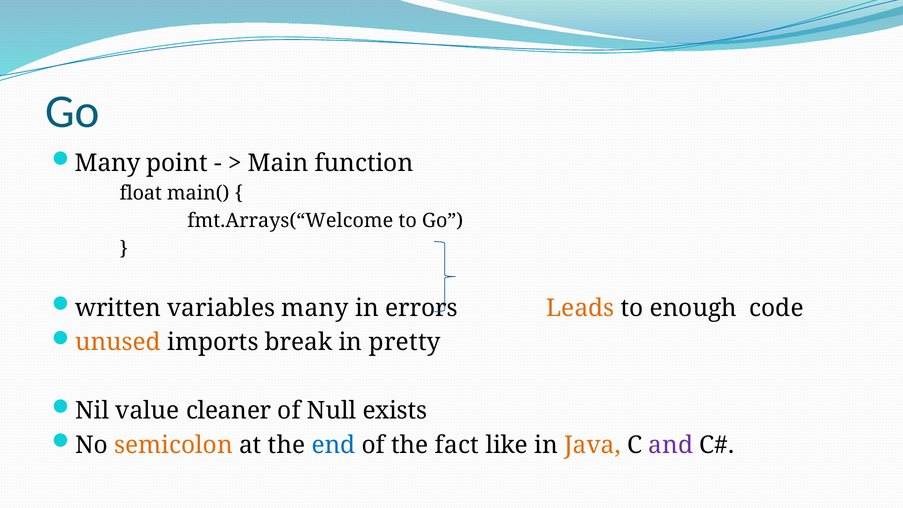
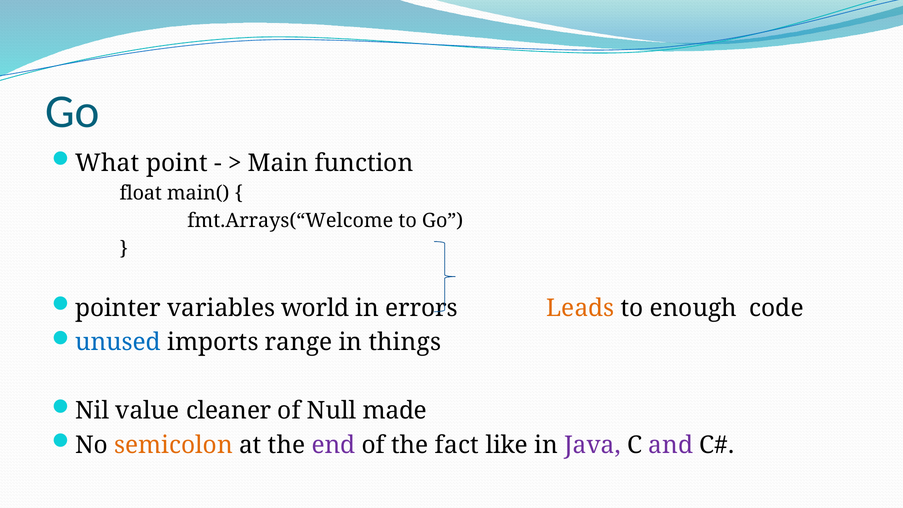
Many at (108, 163): Many -> What
written: written -> pointer
variables many: many -> world
unused colour: orange -> blue
break: break -> range
pretty: pretty -> things
exists: exists -> made
end colour: blue -> purple
Java colour: orange -> purple
